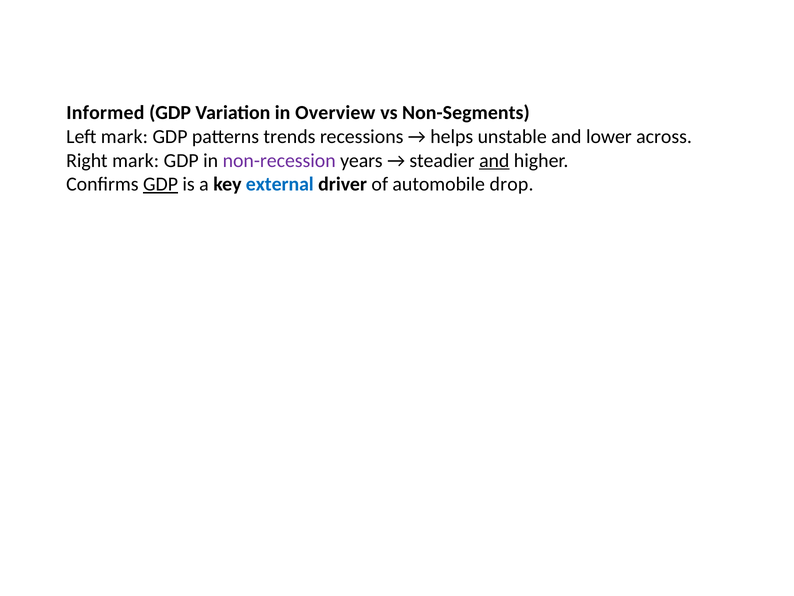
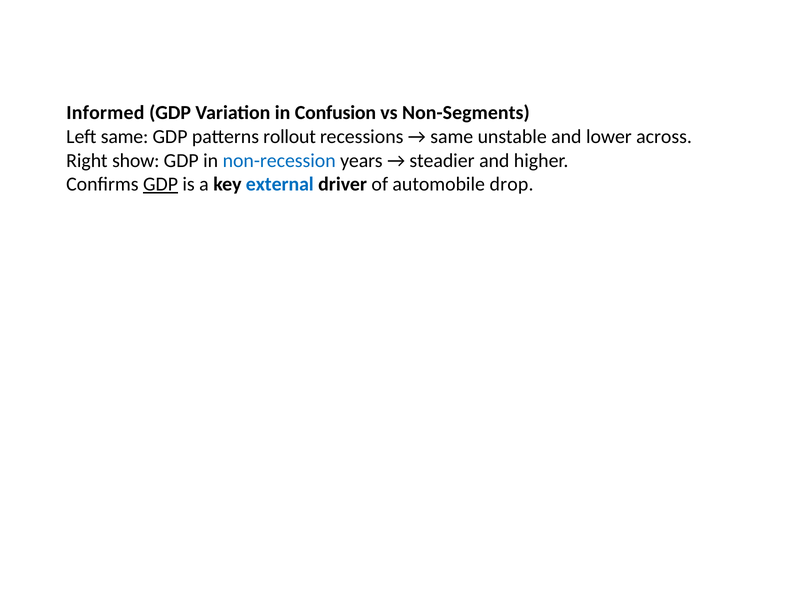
Overview: Overview -> Confusion
Left mark: mark -> same
trends: trends -> rollout
helps at (452, 136): helps -> same
Right mark: mark -> show
non-recession colour: purple -> blue
and at (494, 160) underline: present -> none
